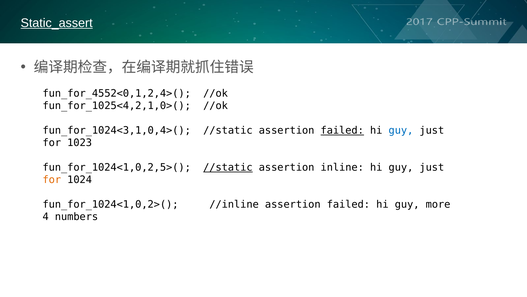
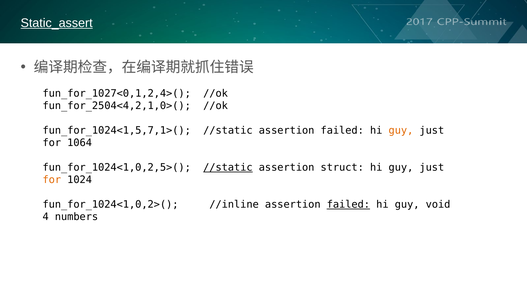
fun_for_4552<0,1,2,4>(: fun_for_4552<0,1,2,4>( -> fun_for_1027<0,1,2,4>(
fun_for_1025<4,2,1,0>(: fun_for_1025<4,2,1,0>( -> fun_for_2504<4,2,1,0>(
fun_for_1024<3,1,0,4>(: fun_for_1024<3,1,0,4>( -> fun_for_1024<1,5,7,1>(
failed at (342, 130) underline: present -> none
guy at (401, 130) colour: blue -> orange
1023: 1023 -> 1064
inline: inline -> struct
failed at (348, 204) underline: none -> present
more: more -> void
